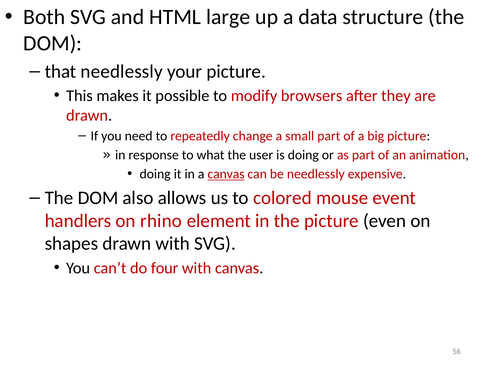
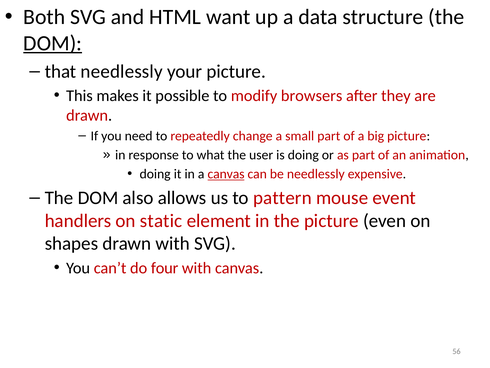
large: large -> want
DOM at (53, 43) underline: none -> present
colored: colored -> pattern
rhino: rhino -> static
